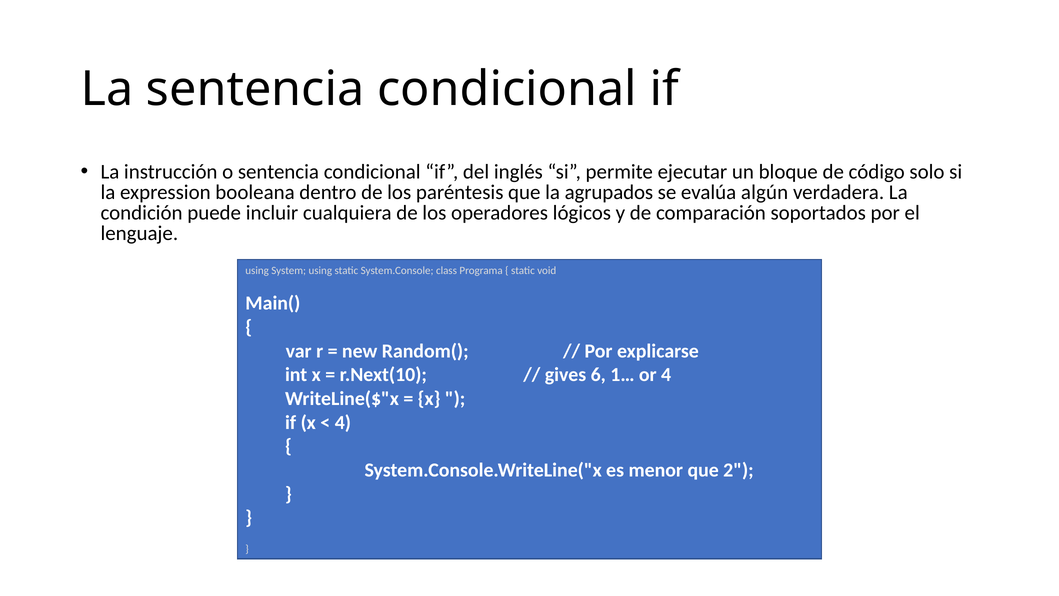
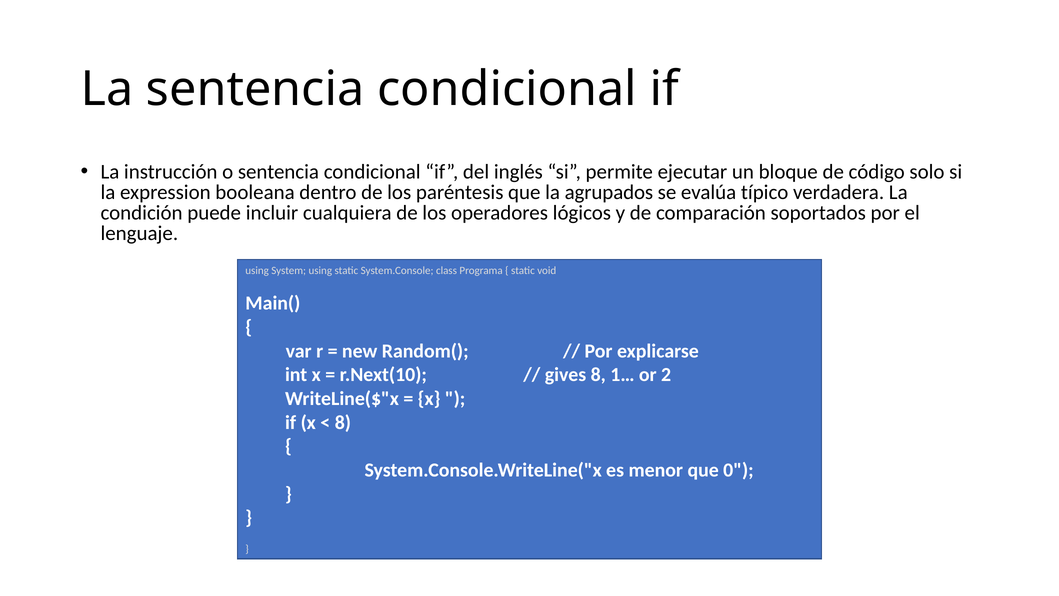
algún: algún -> típico
gives 6: 6 -> 8
or 4: 4 -> 2
4 at (343, 422): 4 -> 8
2: 2 -> 0
